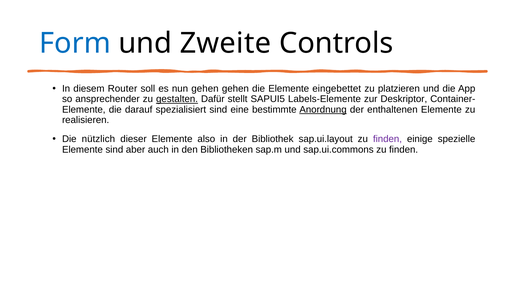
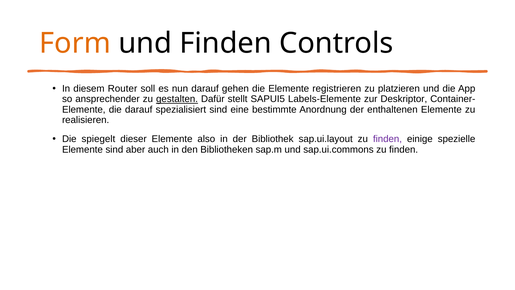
Form colour: blue -> orange
und Zweite: Zweite -> Finden
nun gehen: gehen -> darauf
eingebettet: eingebettet -> registrieren
Anordnung underline: present -> none
nützlich: nützlich -> spiegelt
